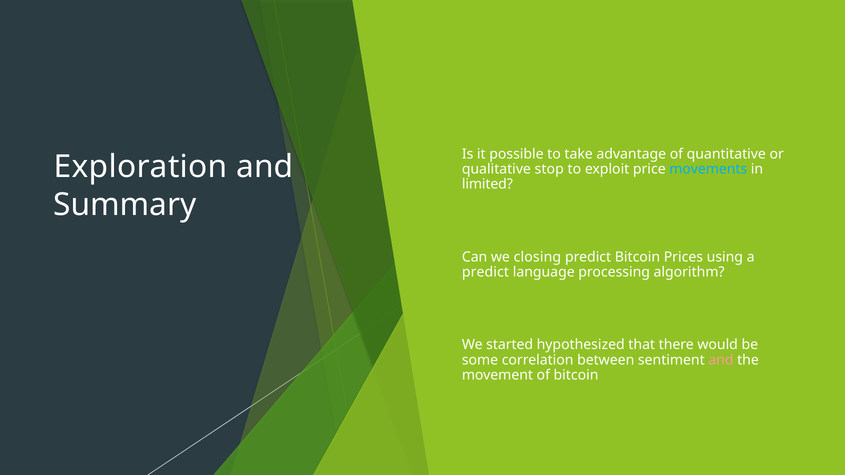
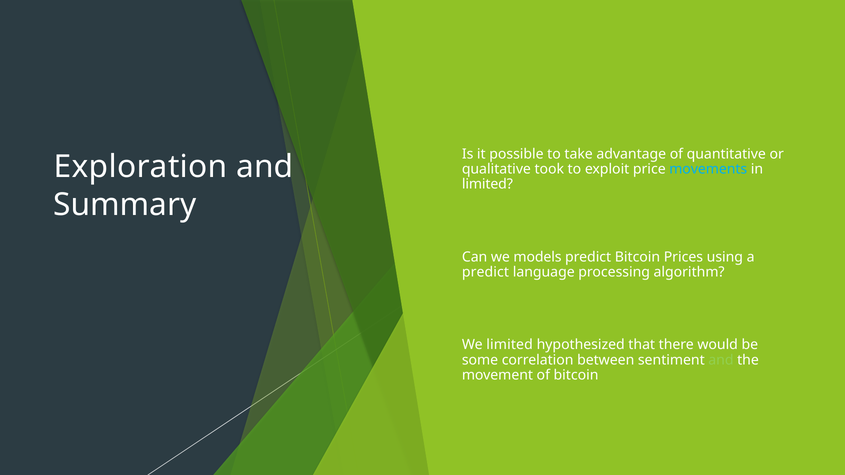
stop: stop -> took
closing: closing -> models
We started: started -> limited
and at (721, 360) colour: pink -> light green
